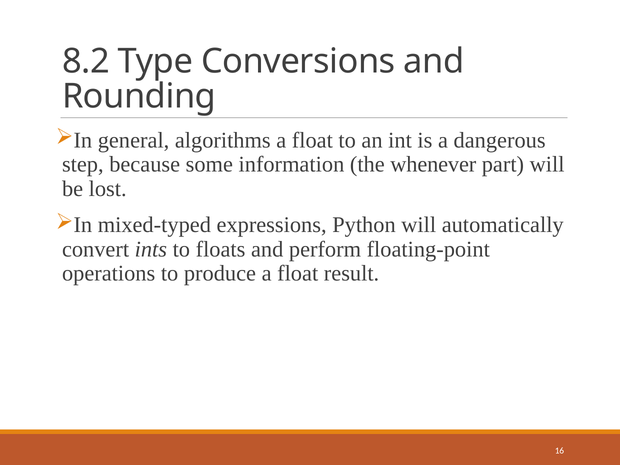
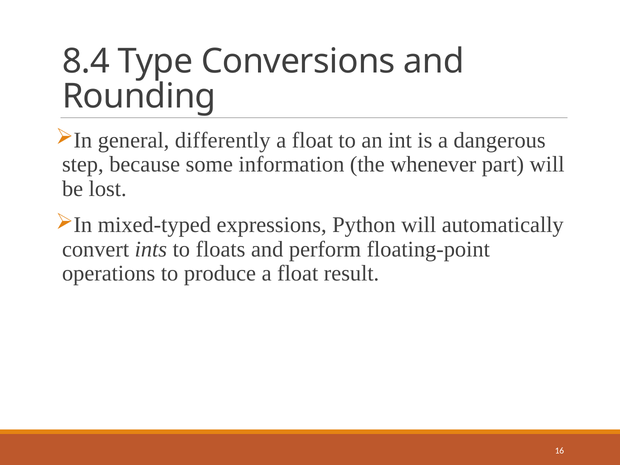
8.2: 8.2 -> 8.4
algorithms: algorithms -> differently
